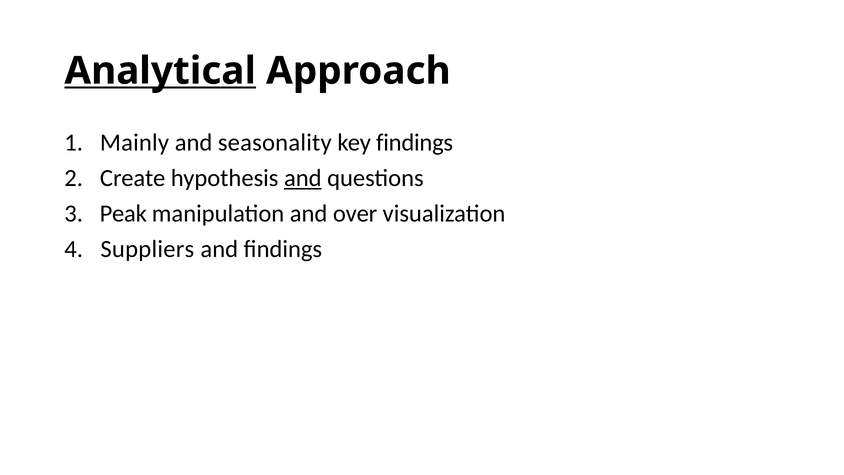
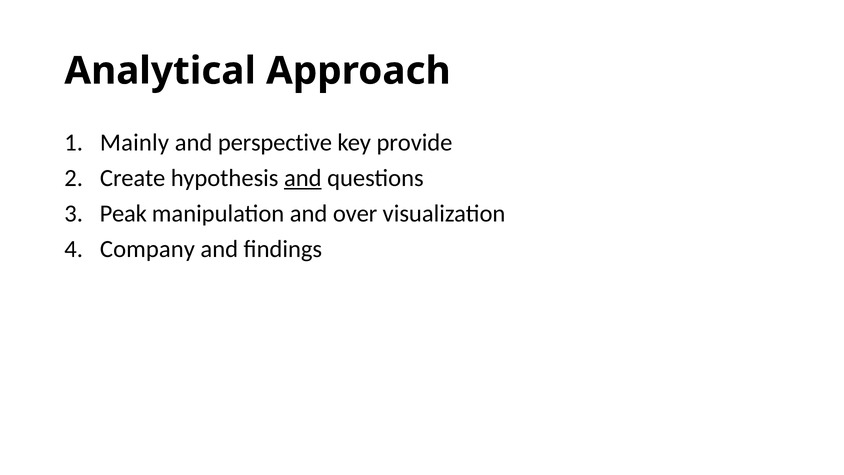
Analytical underline: present -> none
seasonality: seasonality -> perspective
key findings: findings -> provide
Suppliers: Suppliers -> Company
